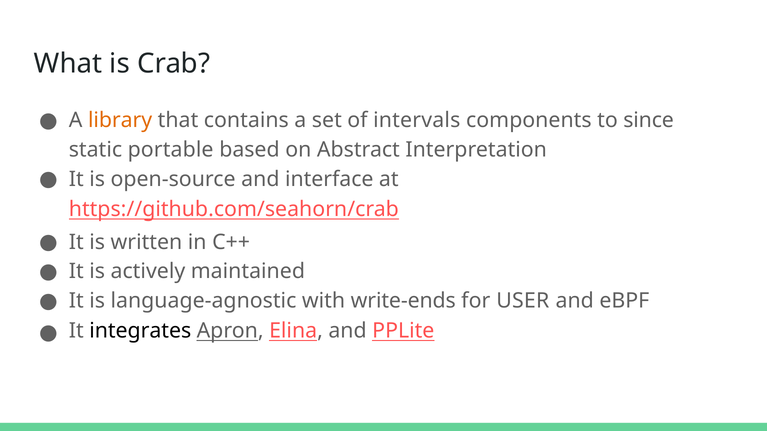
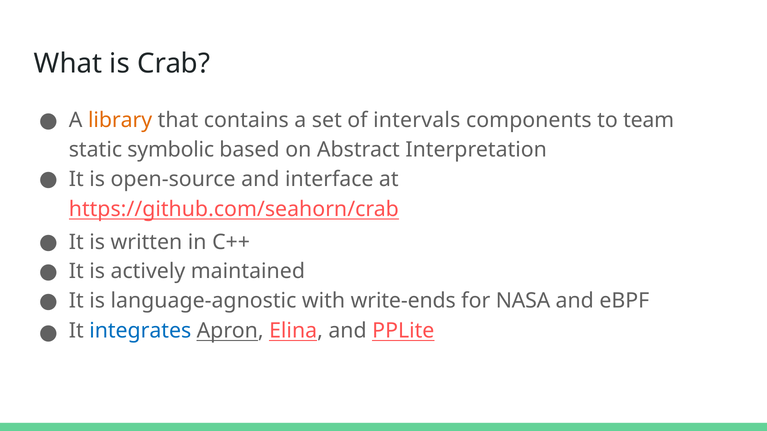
since: since -> team
portable: portable -> symbolic
USER: USER -> NASA
integrates colour: black -> blue
